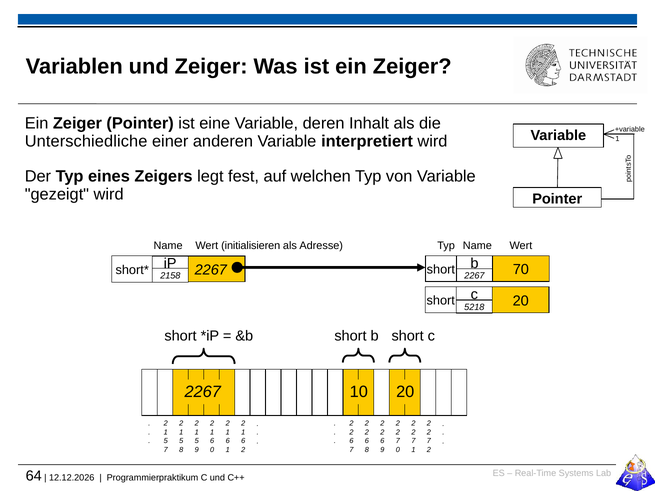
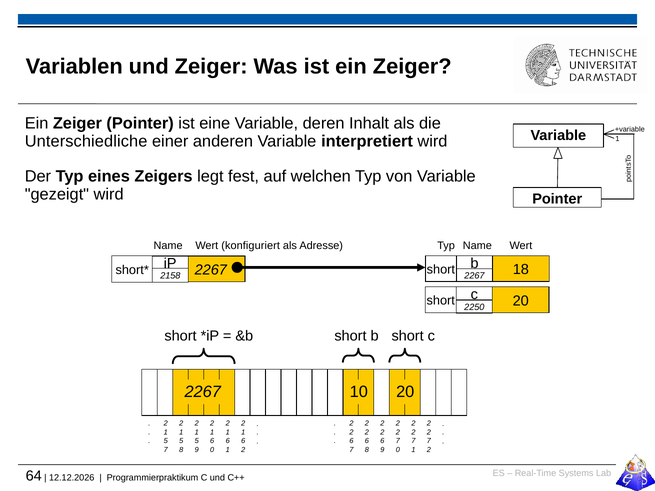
initialisieren: initialisieren -> konfiguriert
70: 70 -> 18
5218: 5218 -> 2250
